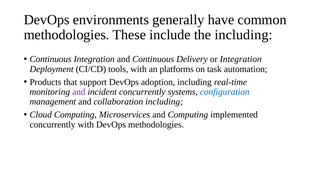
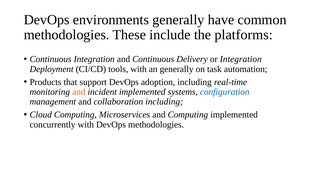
the including: including -> platforms
an platforms: platforms -> generally
and at (79, 92) colour: purple -> orange
incident concurrently: concurrently -> implemented
